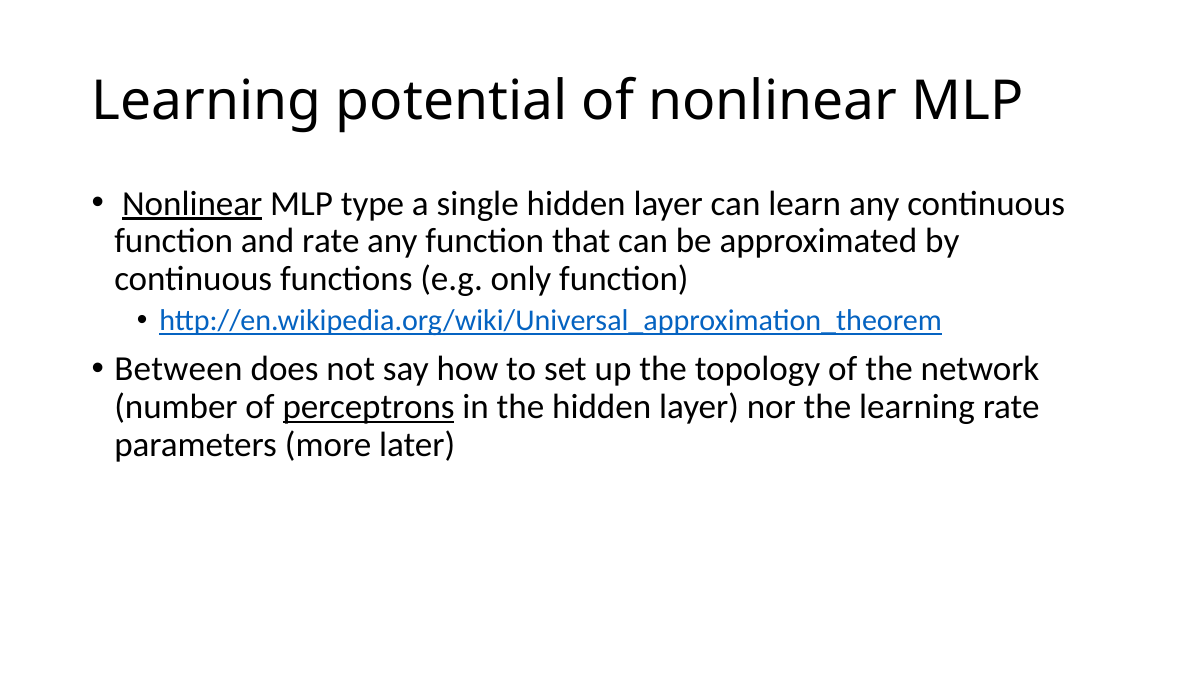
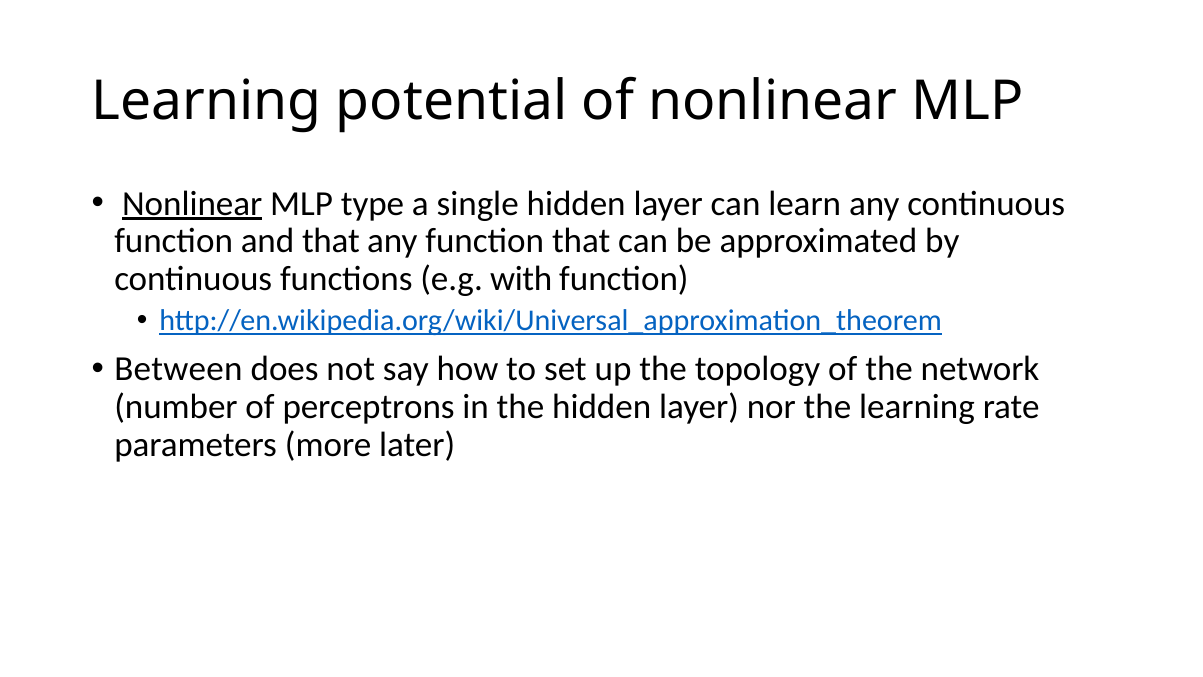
and rate: rate -> that
only: only -> with
perceptrons underline: present -> none
